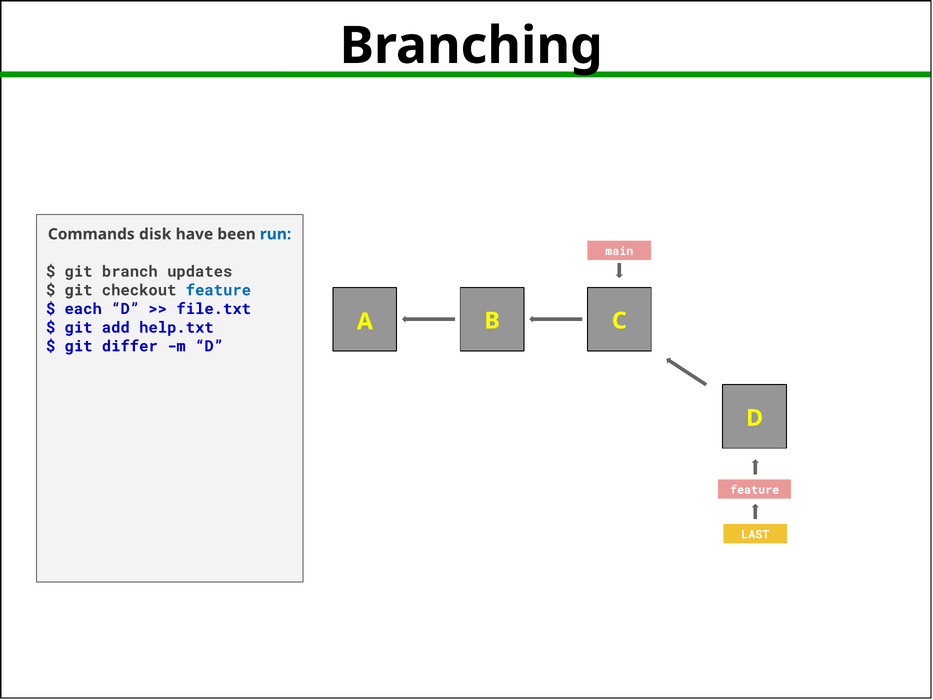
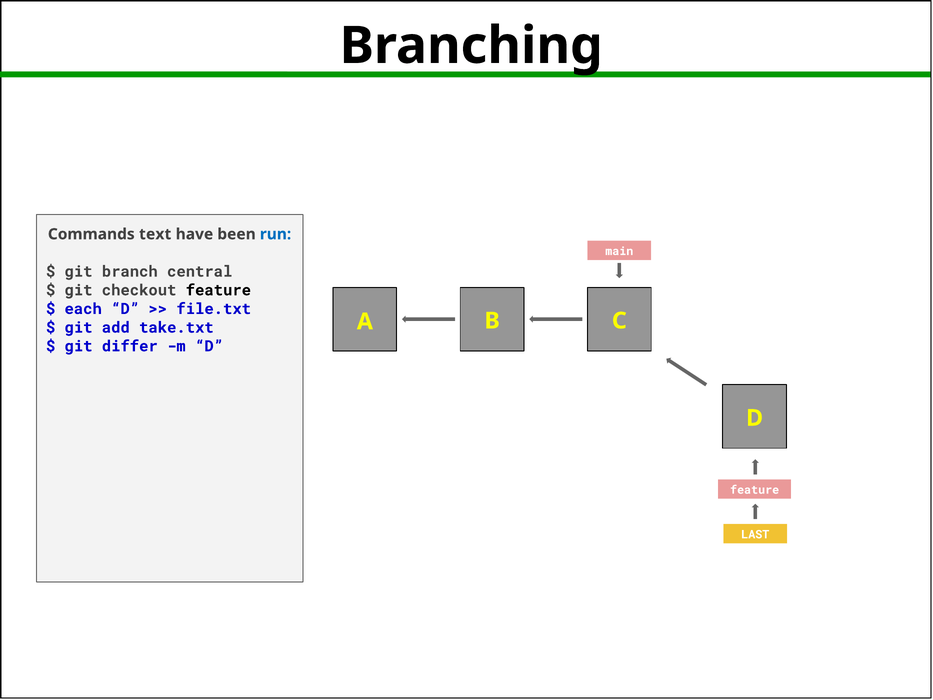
disk: disk -> text
updates: updates -> central
feature at (218, 290) colour: blue -> black
help.txt: help.txt -> take.txt
